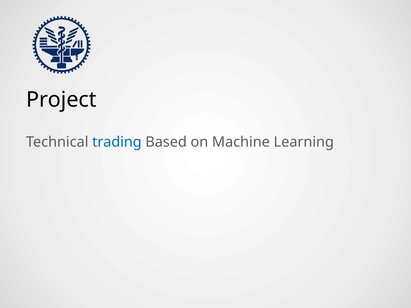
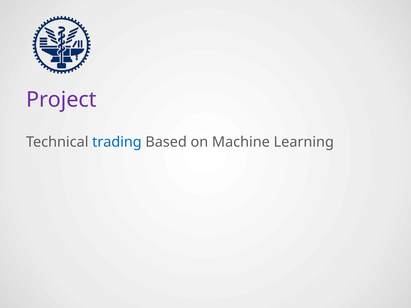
Project colour: black -> purple
